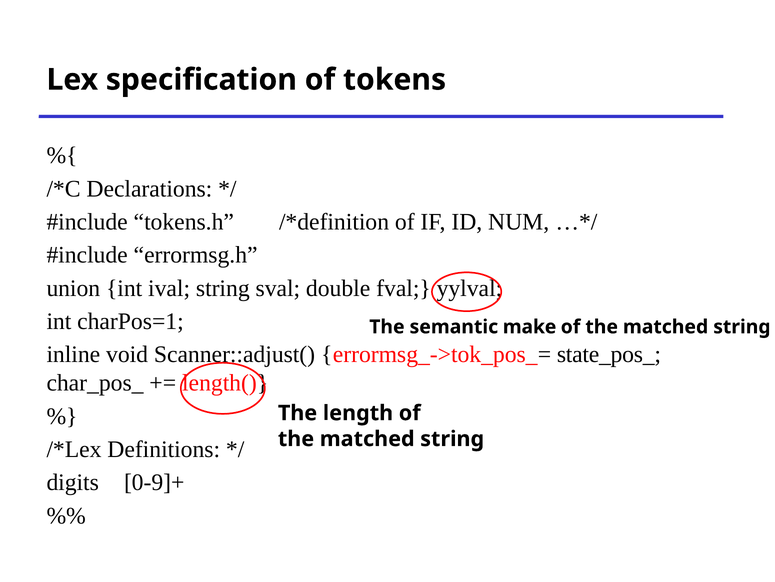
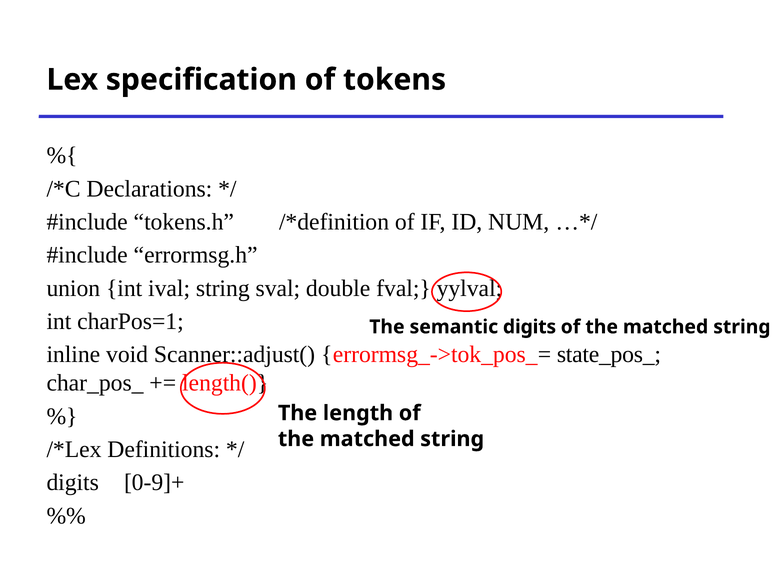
semantic make: make -> digits
